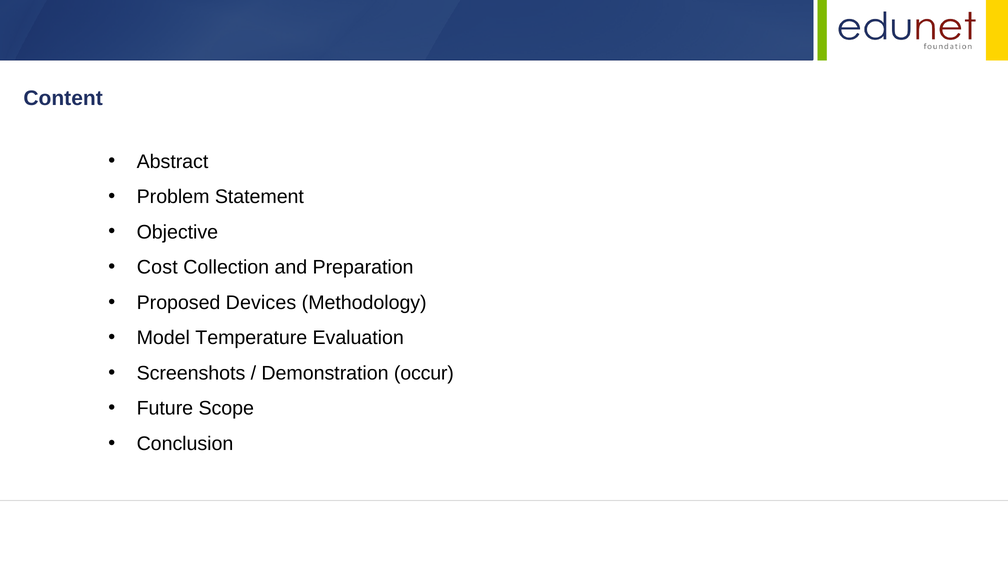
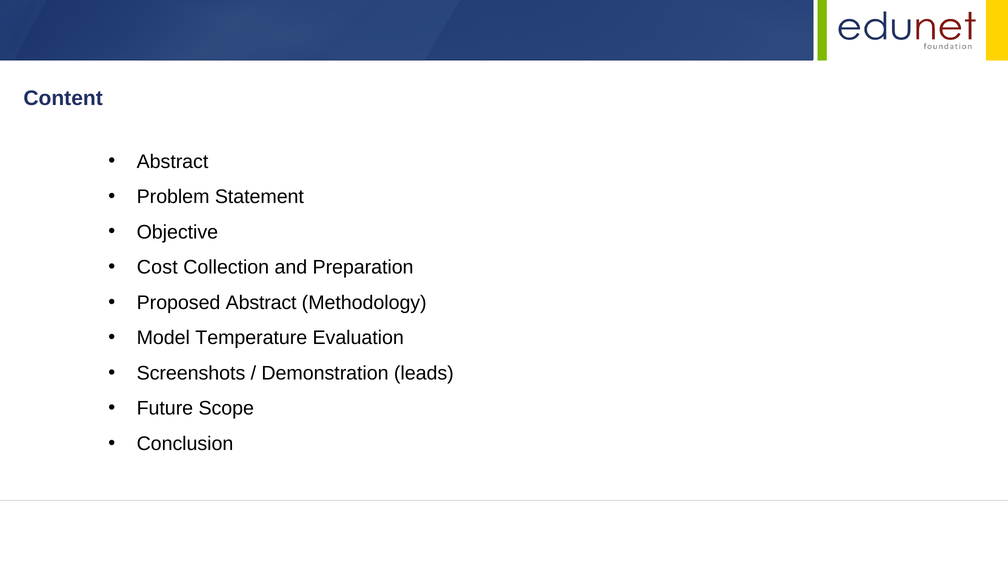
Proposed Devices: Devices -> Abstract
occur: occur -> leads
